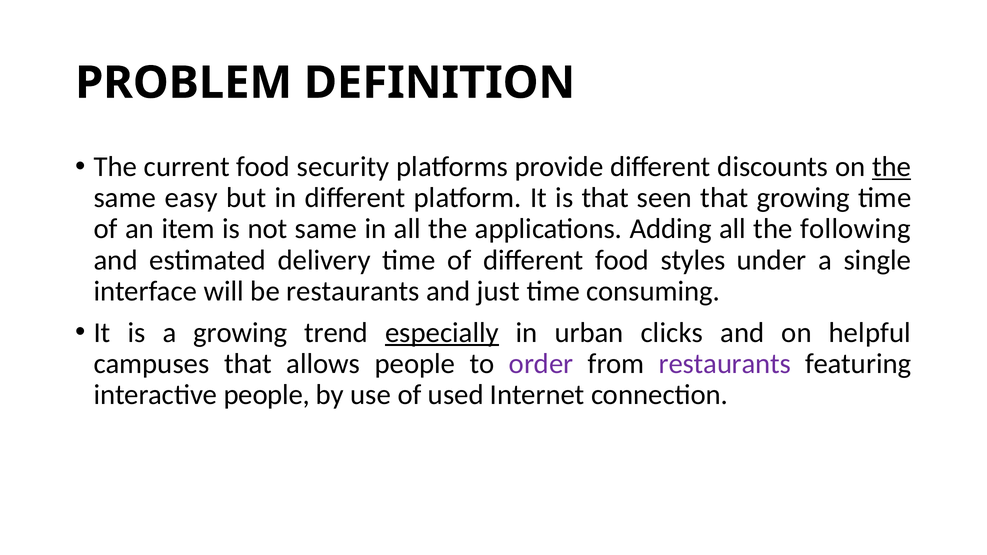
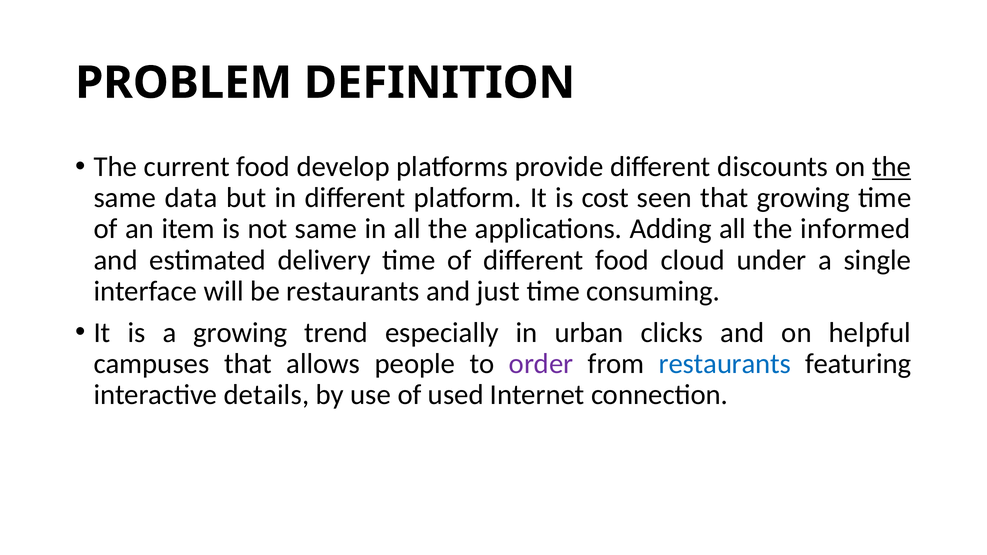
security: security -> develop
easy: easy -> data
is that: that -> cost
following: following -> informed
styles: styles -> cloud
especially underline: present -> none
restaurants at (725, 364) colour: purple -> blue
interactive people: people -> details
